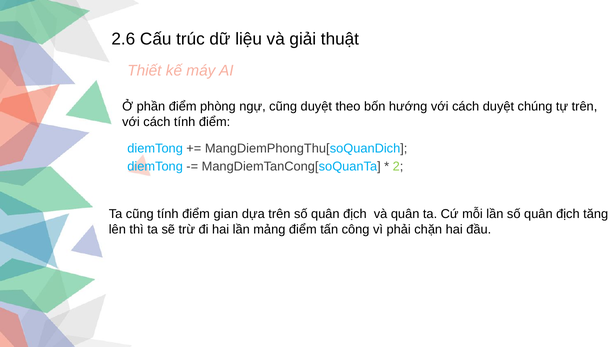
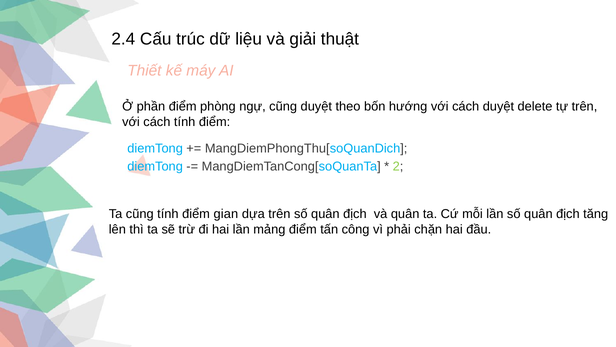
2.6: 2.6 -> 2.4
chúng: chúng -> delete
